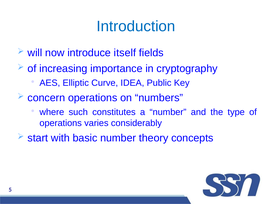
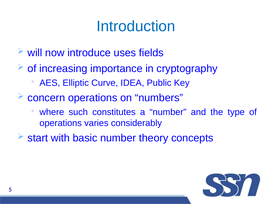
itself: itself -> uses
